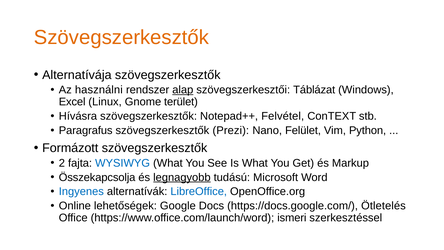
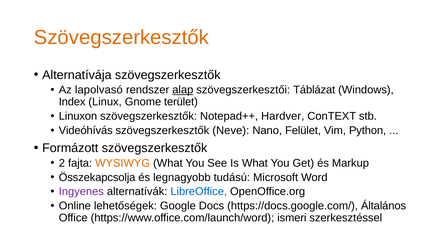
használni: használni -> lapolvasó
Excel: Excel -> Index
Hívásra: Hívásra -> Linuxon
Felvétel: Felvétel -> Hardver
Paragrafus: Paragrafus -> Videóhívás
Prezi: Prezi -> Neve
WYSIWYG colour: blue -> orange
legnagyobb underline: present -> none
Ingyenes colour: blue -> purple
Ötletelés: Ötletelés -> Általános
